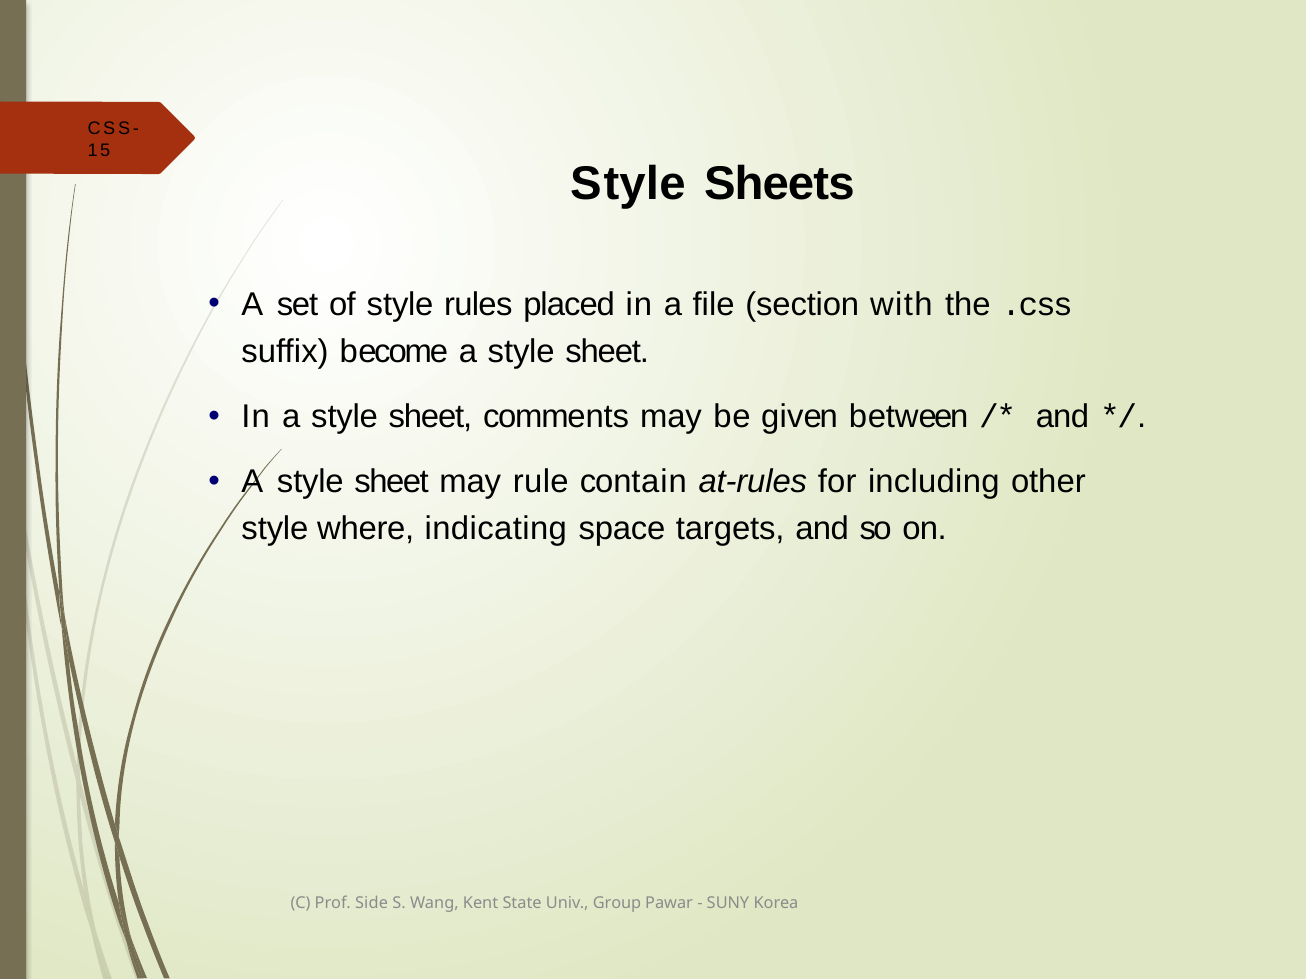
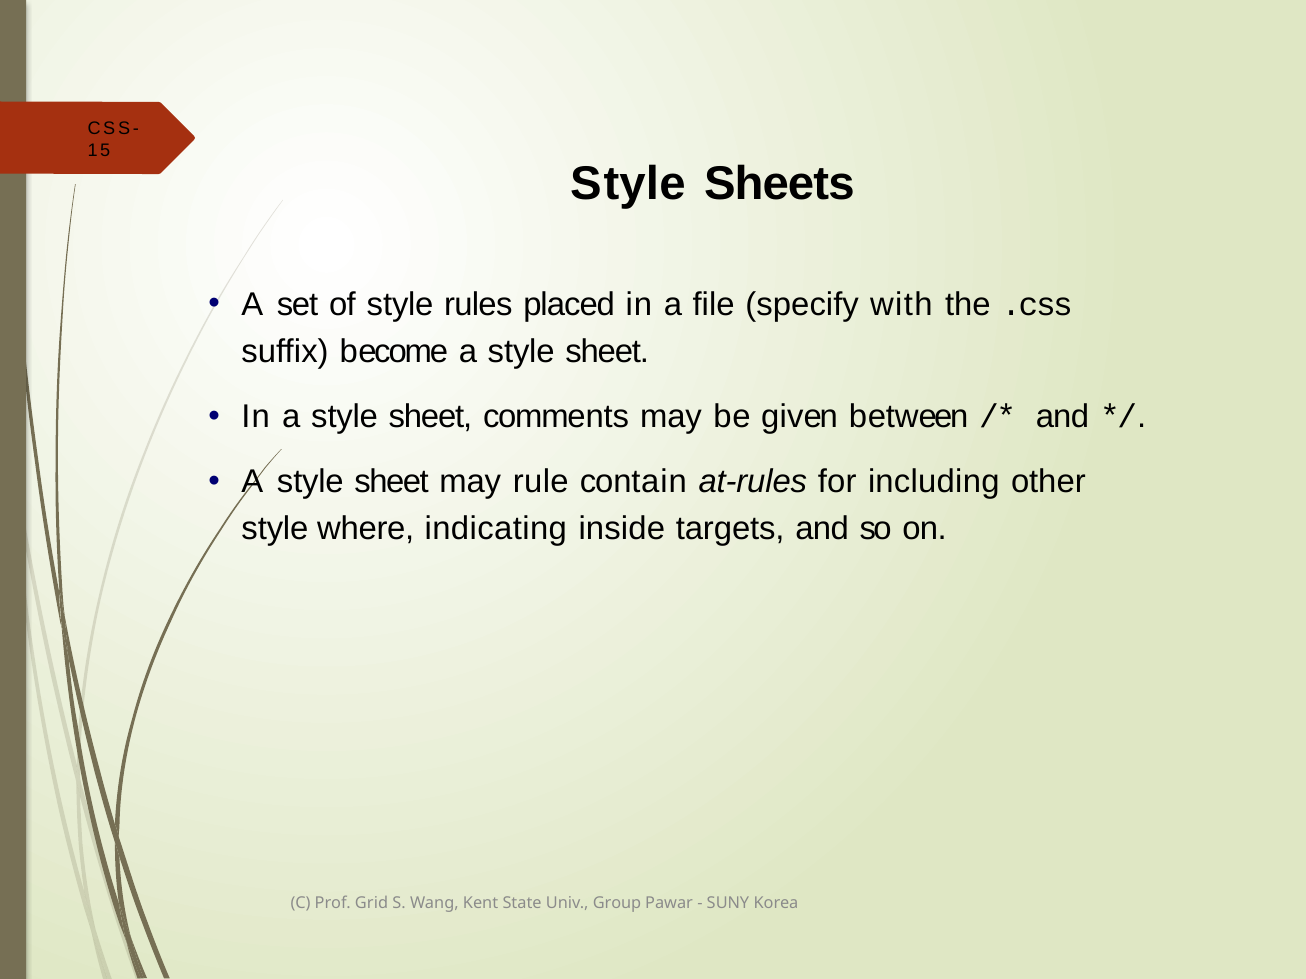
section: section -> specify
space: space -> inside
Side: Side -> Grid
